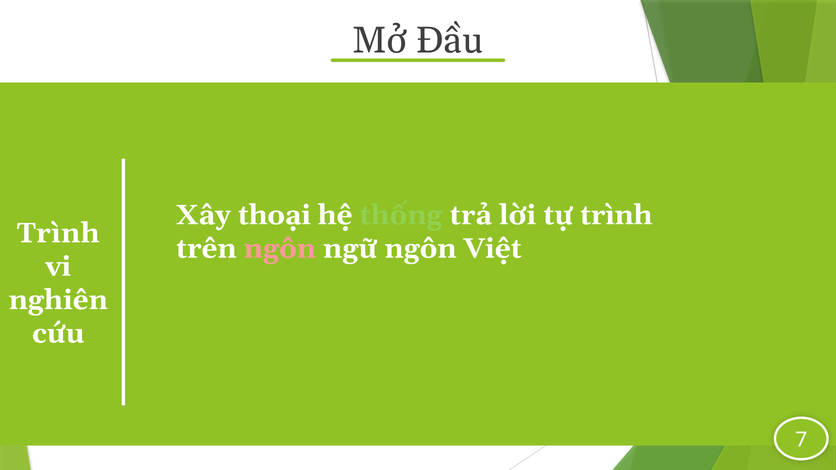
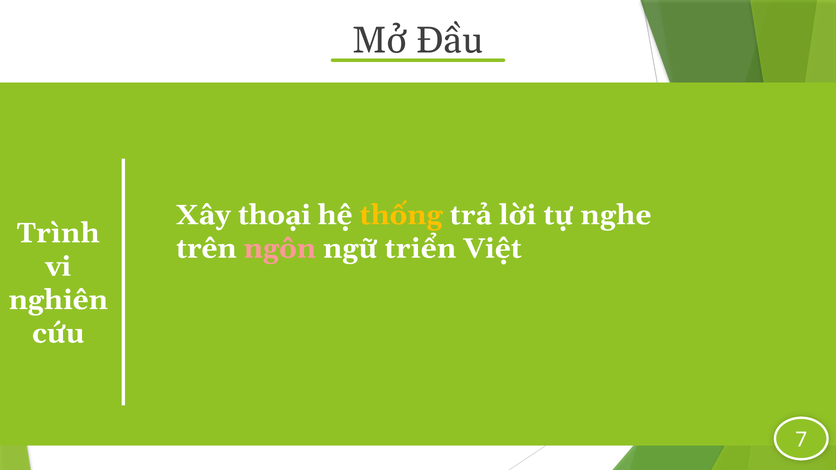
thống colour: light green -> yellow
tự trình: trình -> nghe
ngữ ngôn: ngôn -> triển
